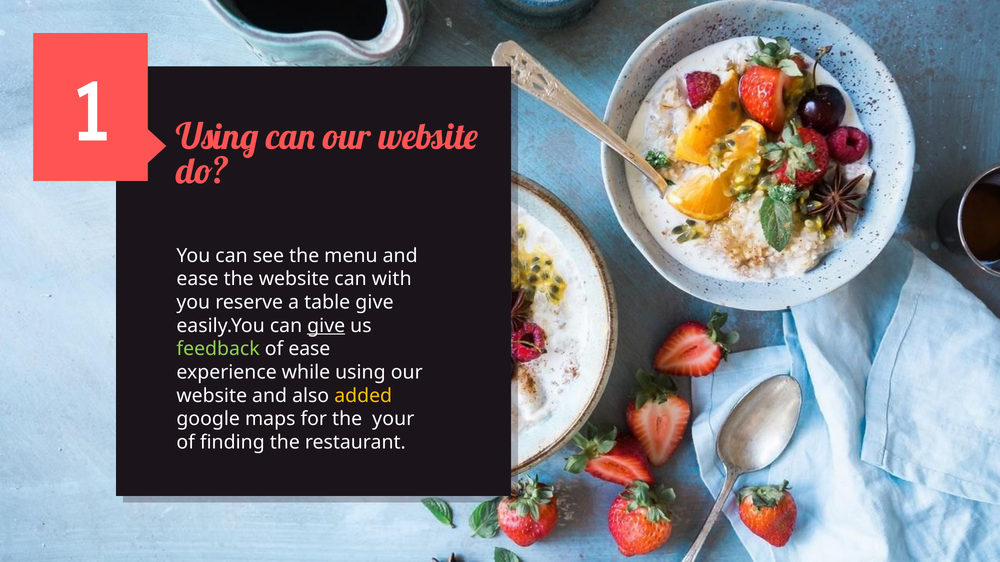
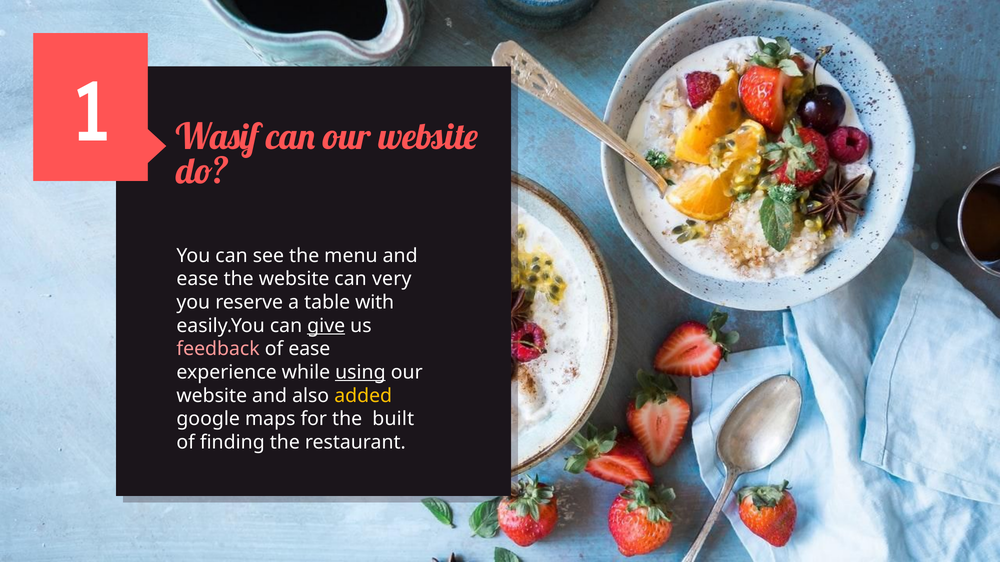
Using at (217, 138): Using -> Wasif
with: with -> very
table give: give -> with
feedback colour: light green -> pink
using at (360, 373) underline: none -> present
your: your -> built
